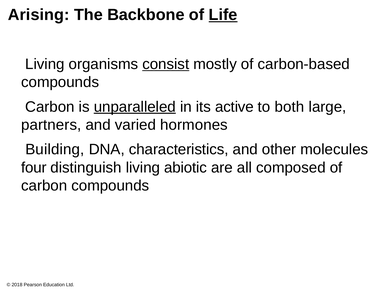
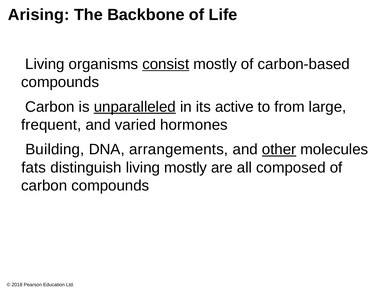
Life underline: present -> none
both: both -> from
partners: partners -> frequent
characteristics: characteristics -> arrangements
other underline: none -> present
four: four -> fats
living abiotic: abiotic -> mostly
